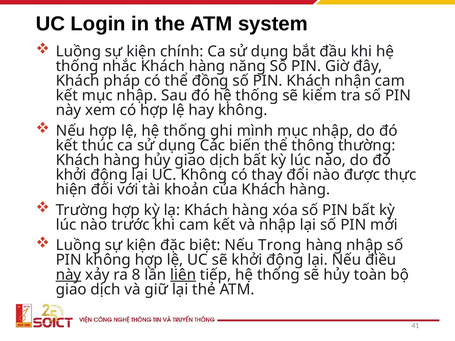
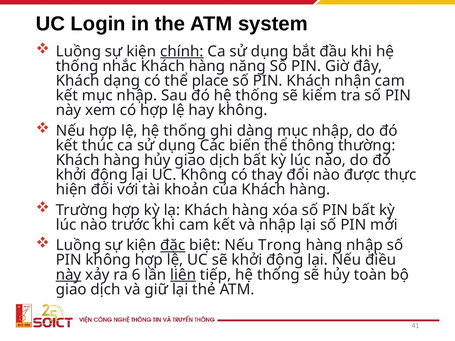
chính underline: none -> present
pháp: pháp -> dạng
đồng: đồng -> place
mình: mình -> dàng
đặc underline: none -> present
8: 8 -> 6
